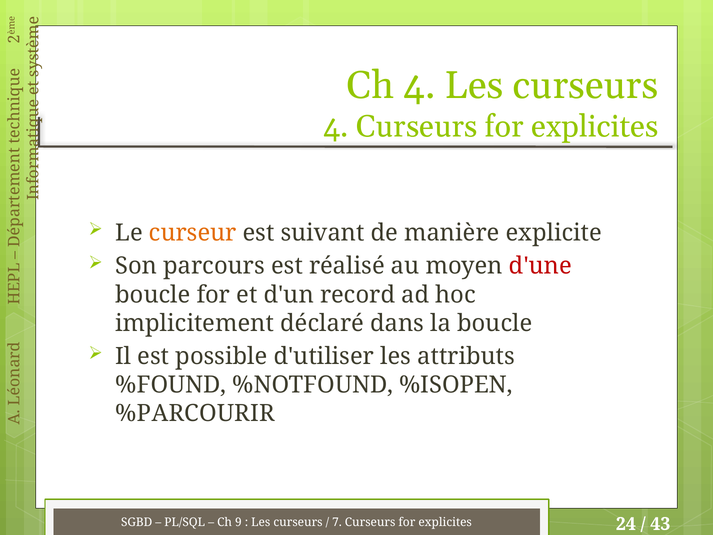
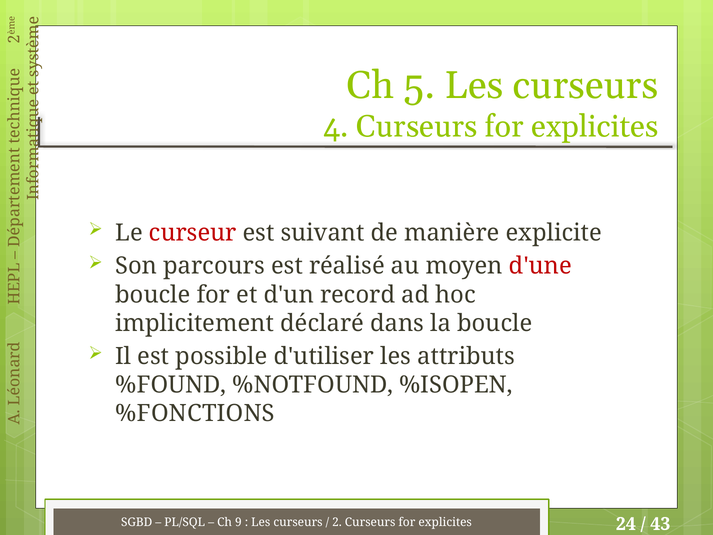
Ch 4: 4 -> 5
curseur colour: orange -> red
%PARCOURIR: %PARCOURIR -> %FONCTIONS
7 at (337, 522): 7 -> 2
